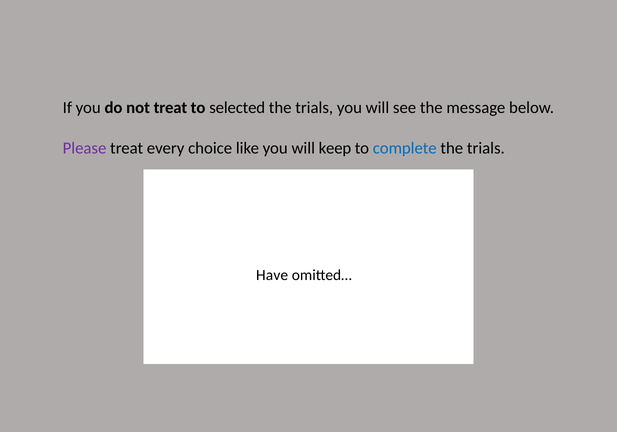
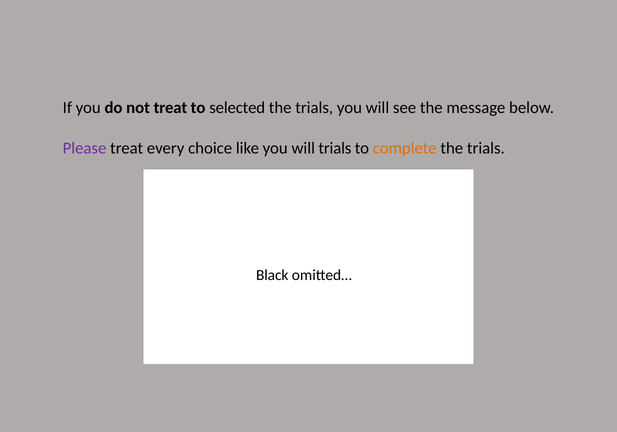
will keep: keep -> trials
complete colour: blue -> orange
Have: Have -> Black
